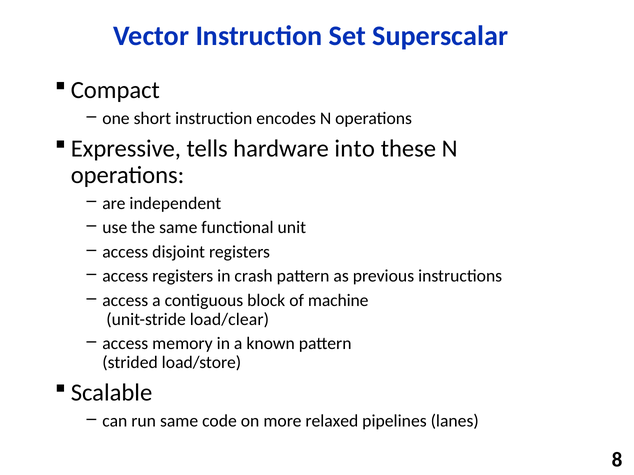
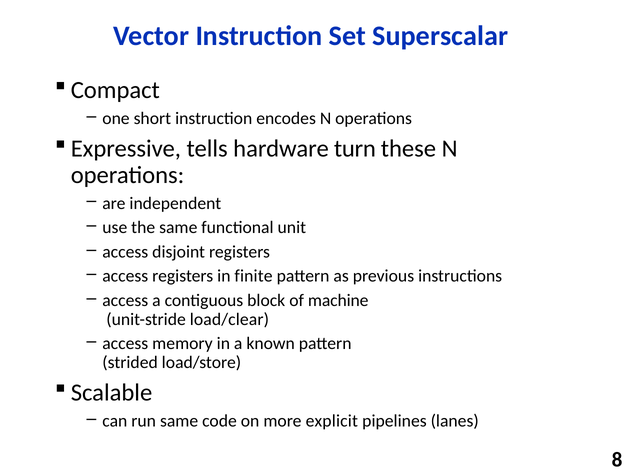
into: into -> turn
crash: crash -> finite
relaxed: relaxed -> explicit
